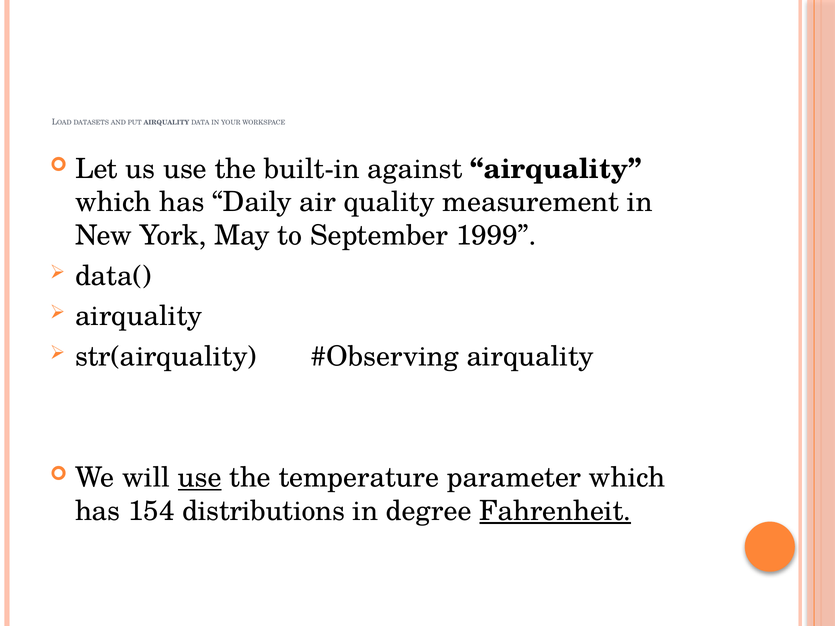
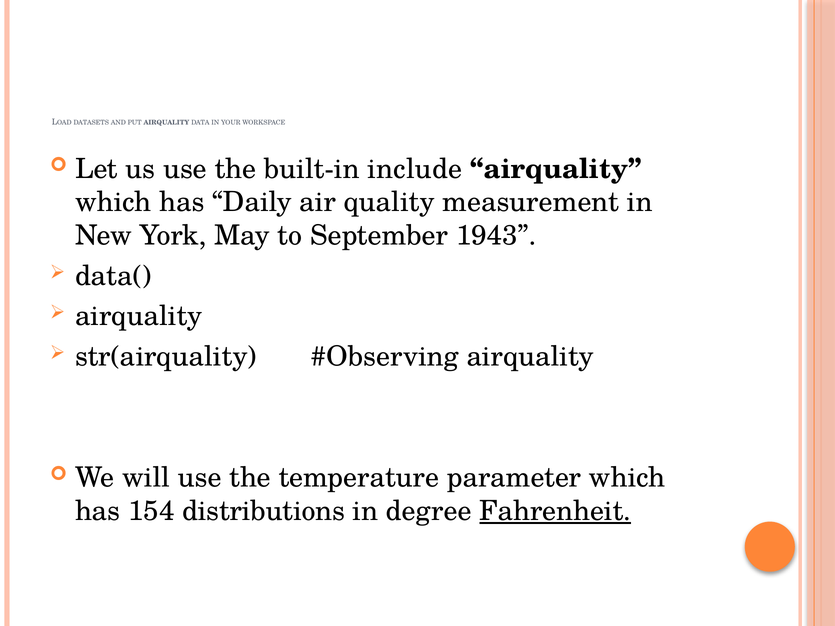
against: against -> include
1999: 1999 -> 1943
use at (200, 478) underline: present -> none
